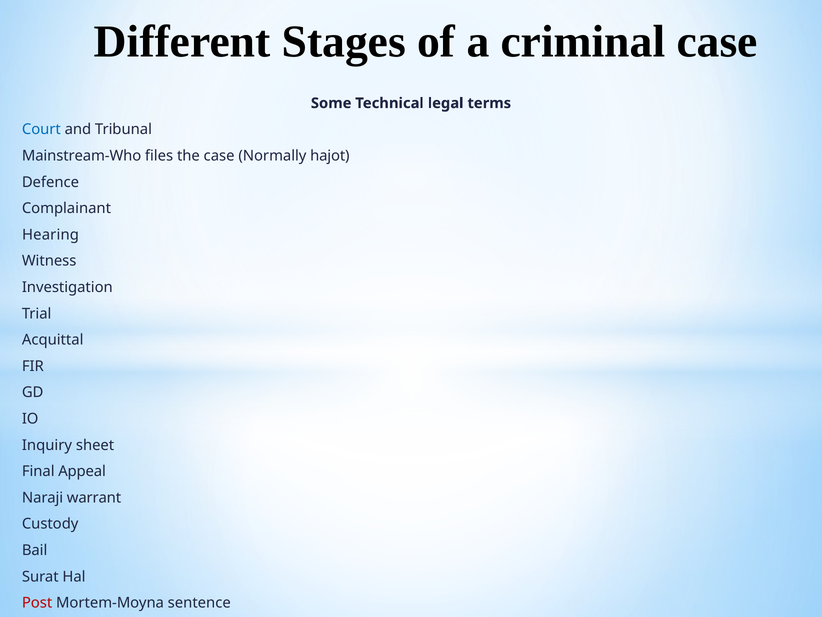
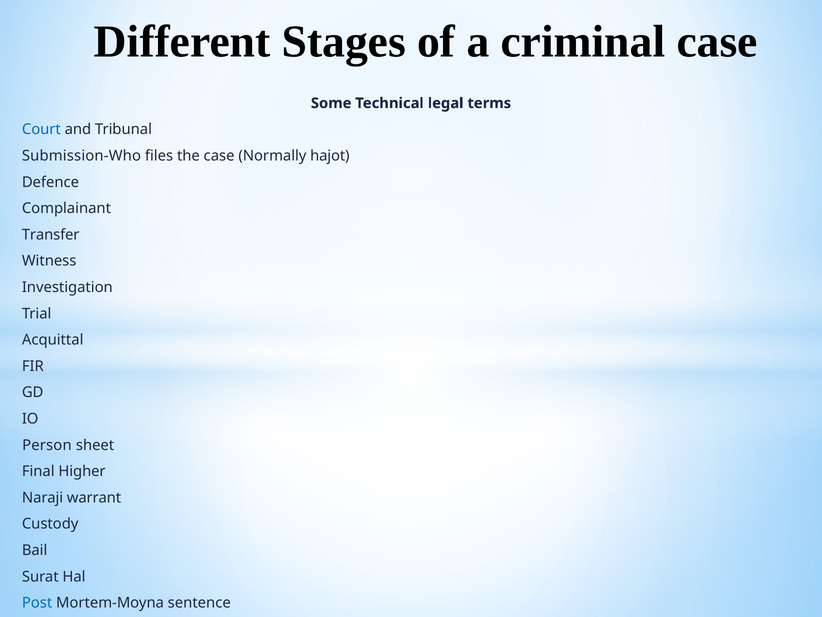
Mainstream-Who: Mainstream-Who -> Submission-Who
Hearing: Hearing -> Transfer
Inquiry: Inquiry -> Person
Appeal: Appeal -> Higher
Post colour: red -> blue
